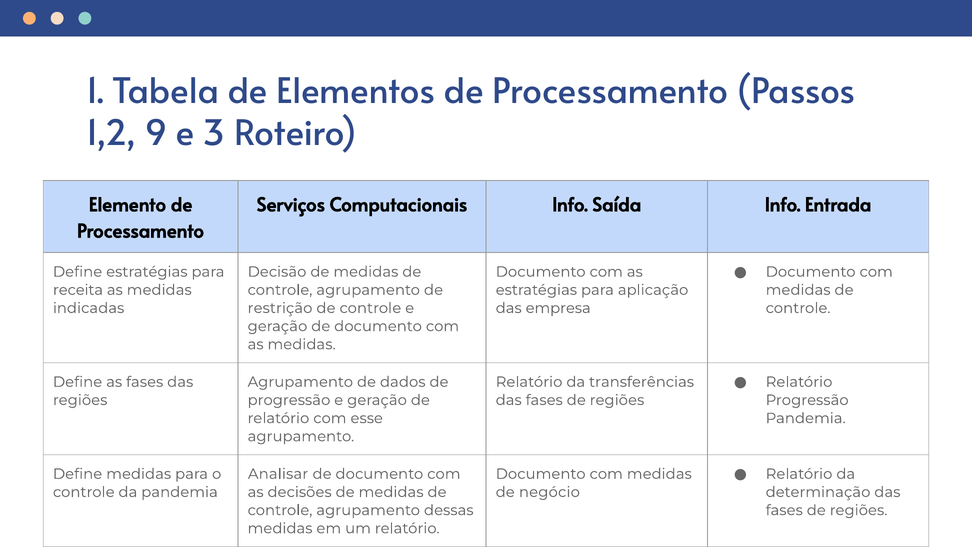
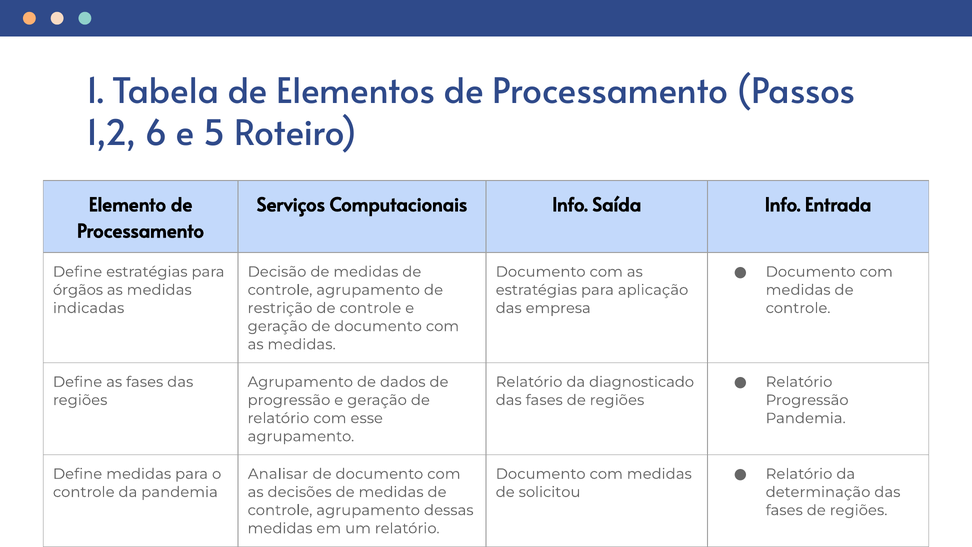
9: 9 -> 6
3: 3 -> 5
receita: receita -> órgãos
transferências: transferências -> diagnosticado
negócio: negócio -> solicitou
